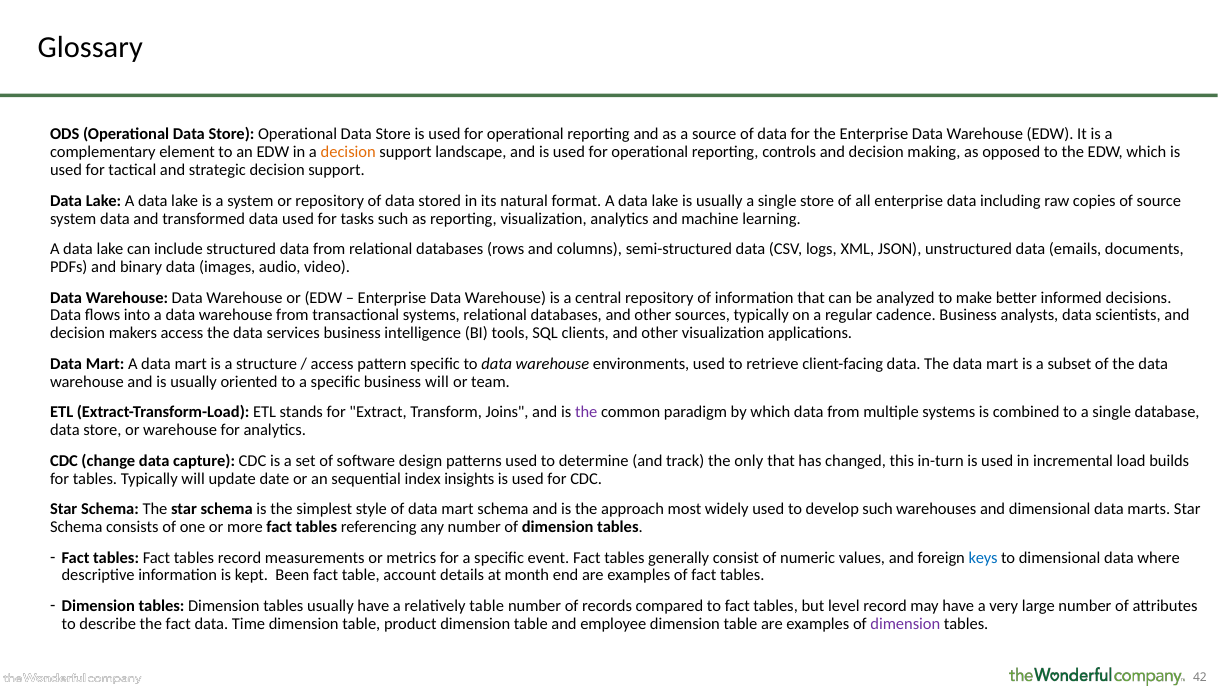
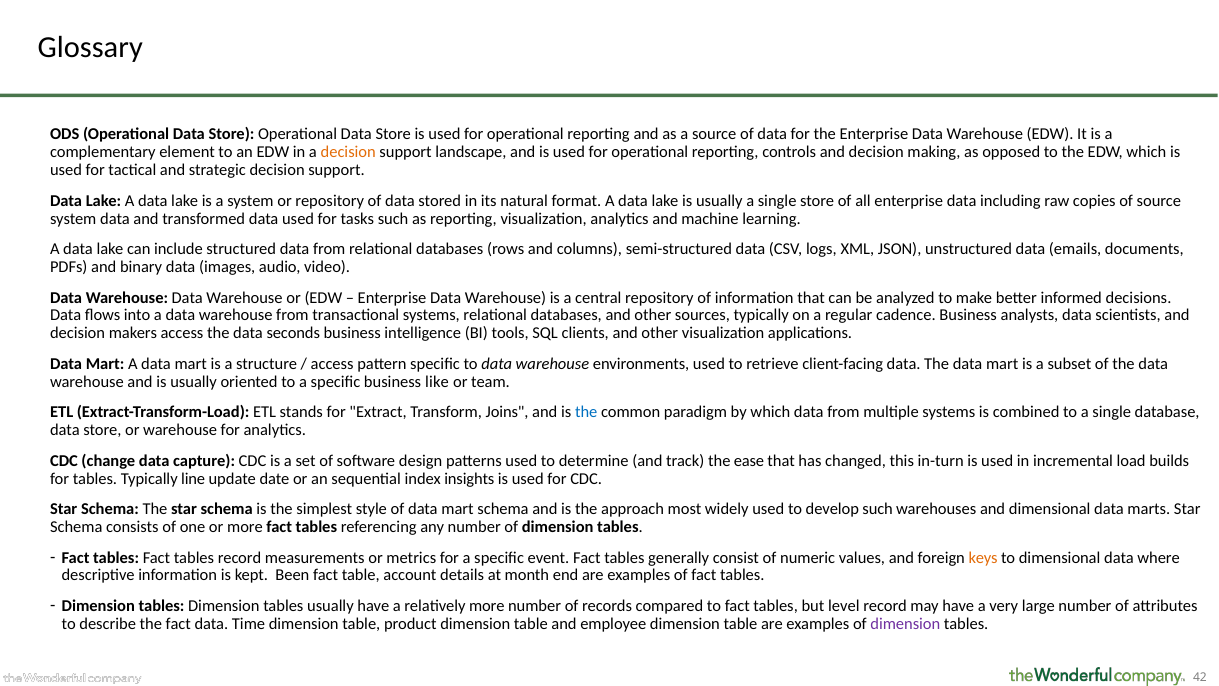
services: services -> seconds
business will: will -> like
the at (586, 412) colour: purple -> blue
only: only -> ease
Typically will: will -> line
keys colour: blue -> orange
relatively table: table -> more
